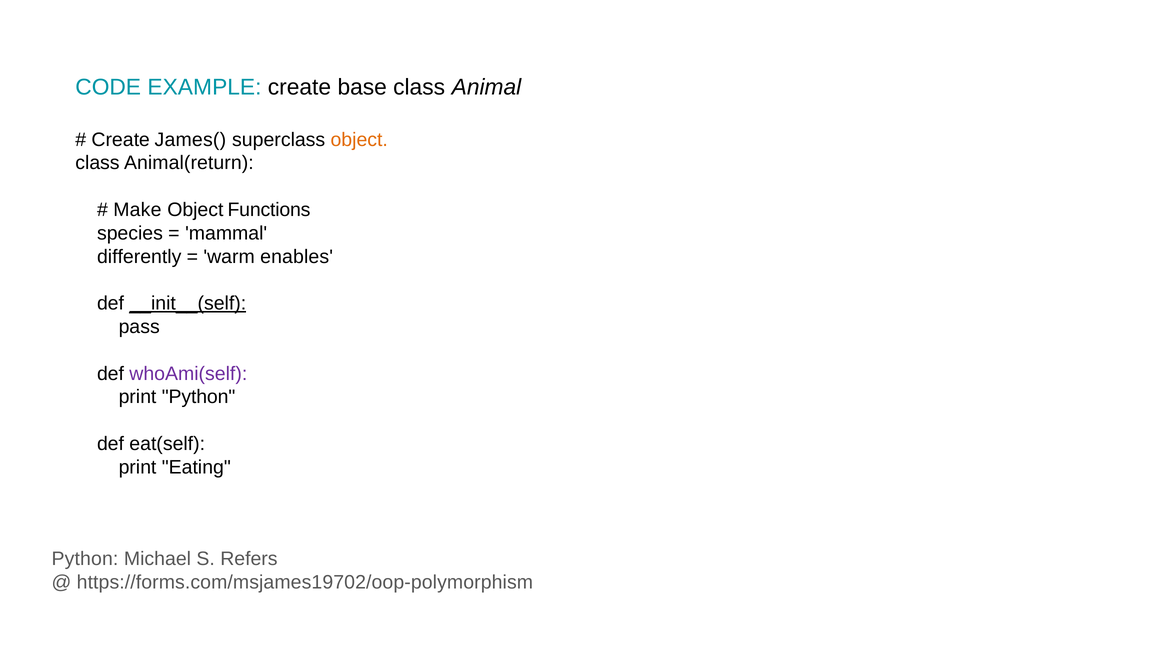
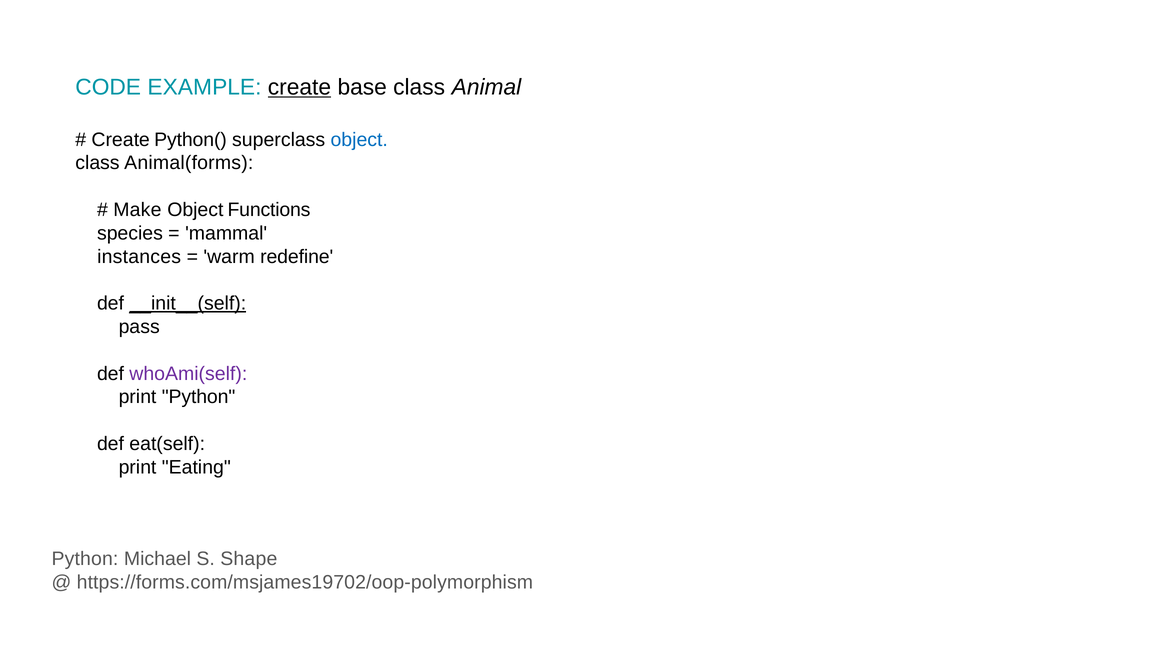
create at (299, 87) underline: none -> present
James(: James( -> Python(
object at (359, 140) colour: orange -> blue
Animal(return: Animal(return -> Animal(forms
differently: differently -> instances
enables: enables -> redefine
Refers: Refers -> Shape
